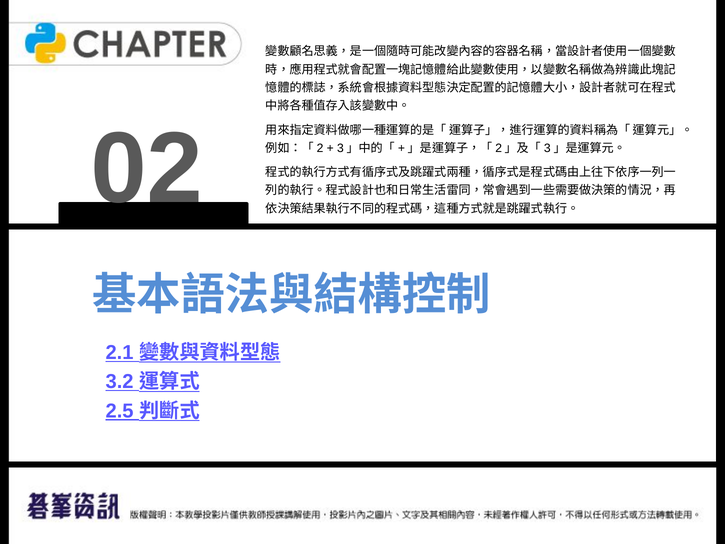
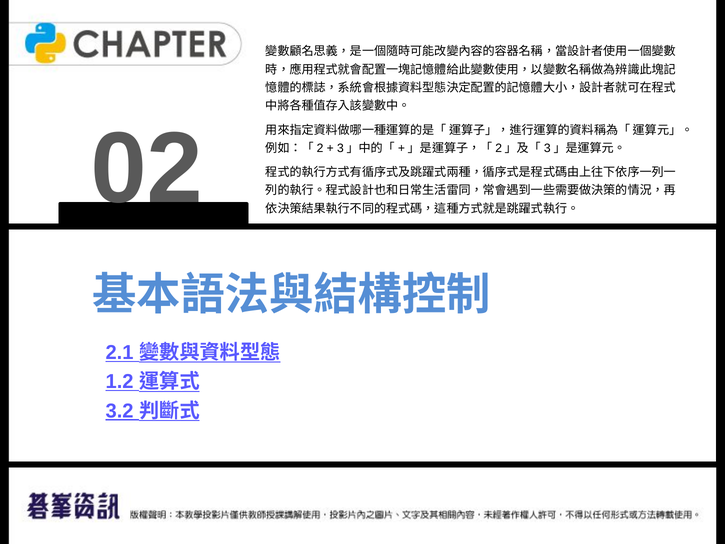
3.2: 3.2 -> 1.2
2.5: 2.5 -> 3.2
